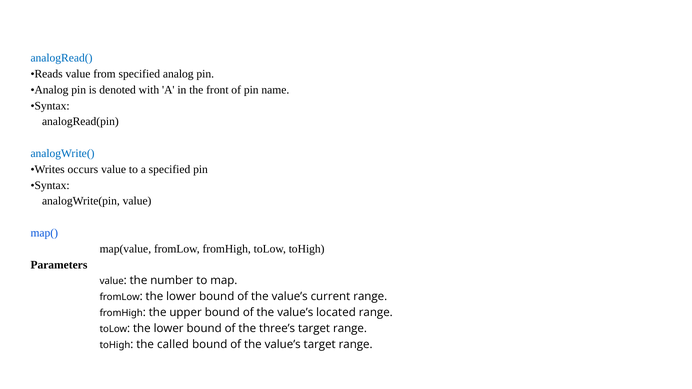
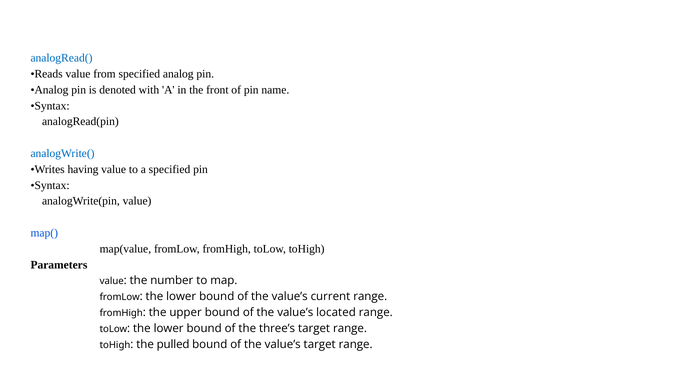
occurs: occurs -> having
called: called -> pulled
